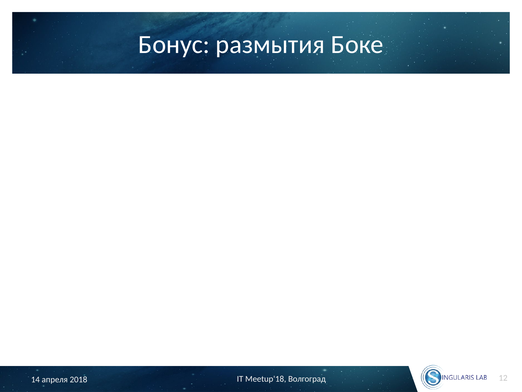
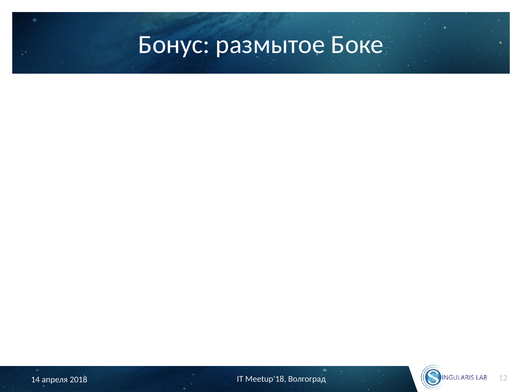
размытия: размытия -> размытое
